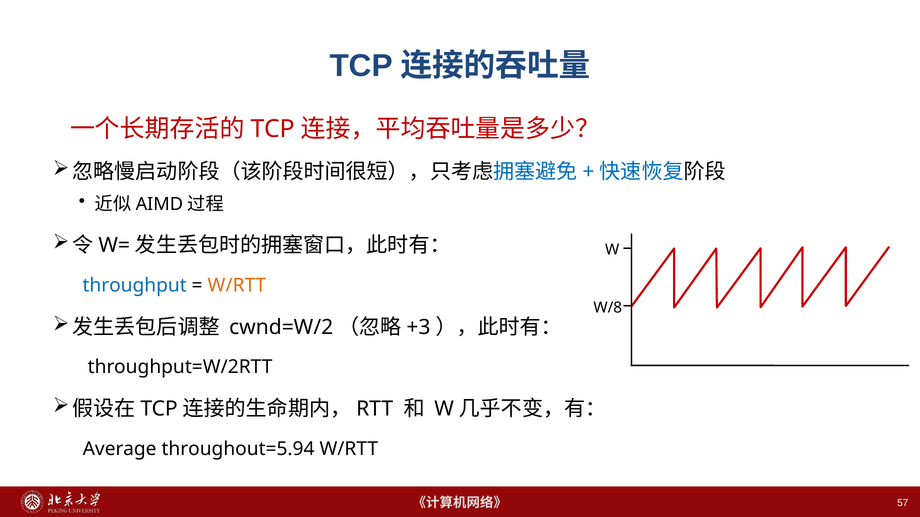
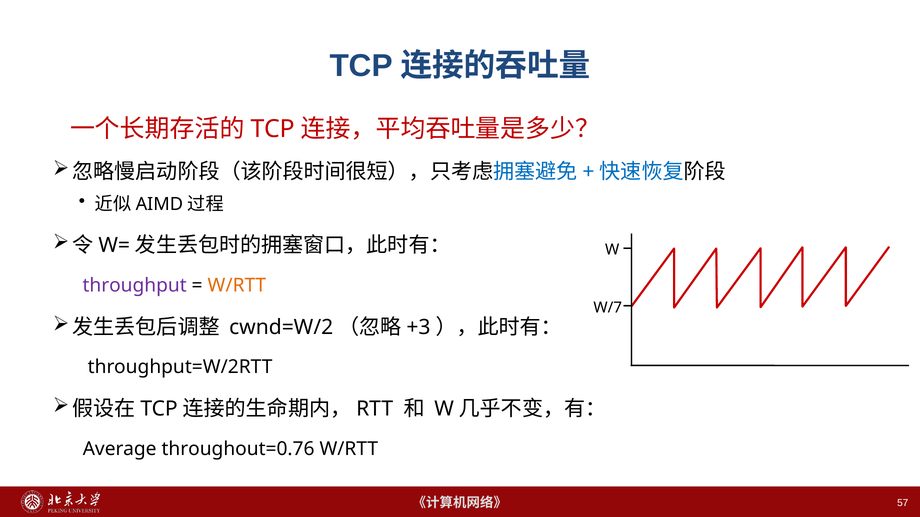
throughput colour: blue -> purple
W/8: W/8 -> W/7
throughout=5.94: throughout=5.94 -> throughout=0.76
